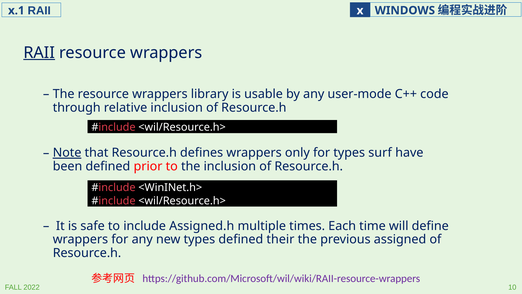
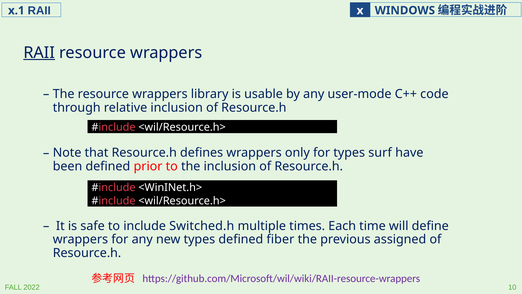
Note underline: present -> none
Assigned.h: Assigned.h -> Switched.h
their: their -> fiber
